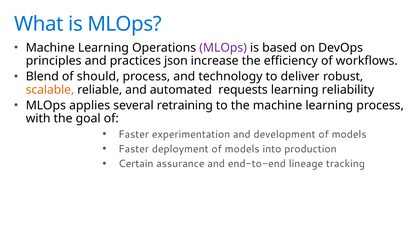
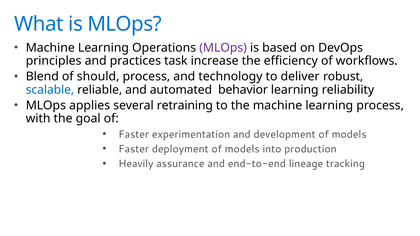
json: json -> task
scalable colour: orange -> blue
requests: requests -> behavior
Certain: Certain -> Heavily
